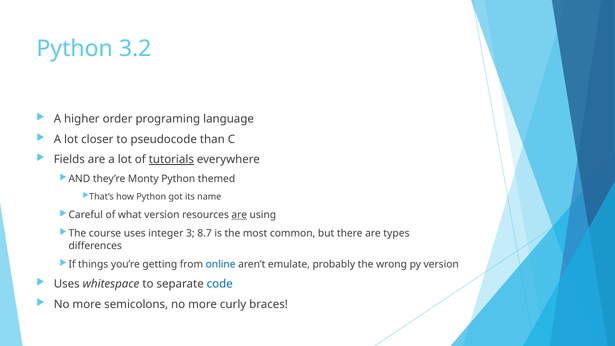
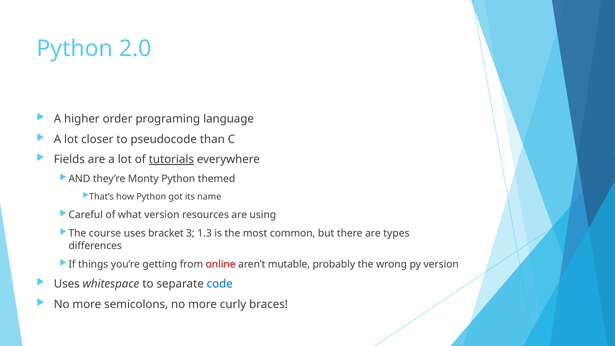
3.2: 3.2 -> 2.0
are at (239, 215) underline: present -> none
integer: integer -> bracket
8.7: 8.7 -> 1.3
online colour: blue -> red
emulate: emulate -> mutable
